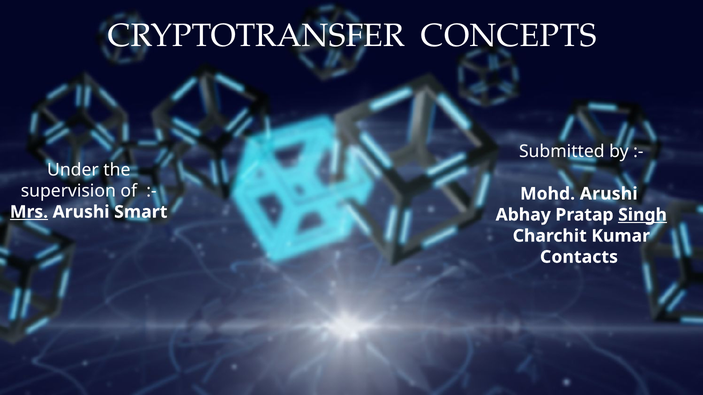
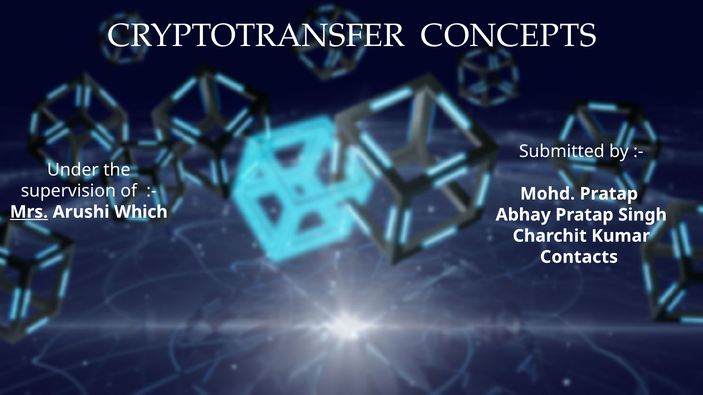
Mohd Arushi: Arushi -> Pratap
Smart: Smart -> Which
Singh underline: present -> none
